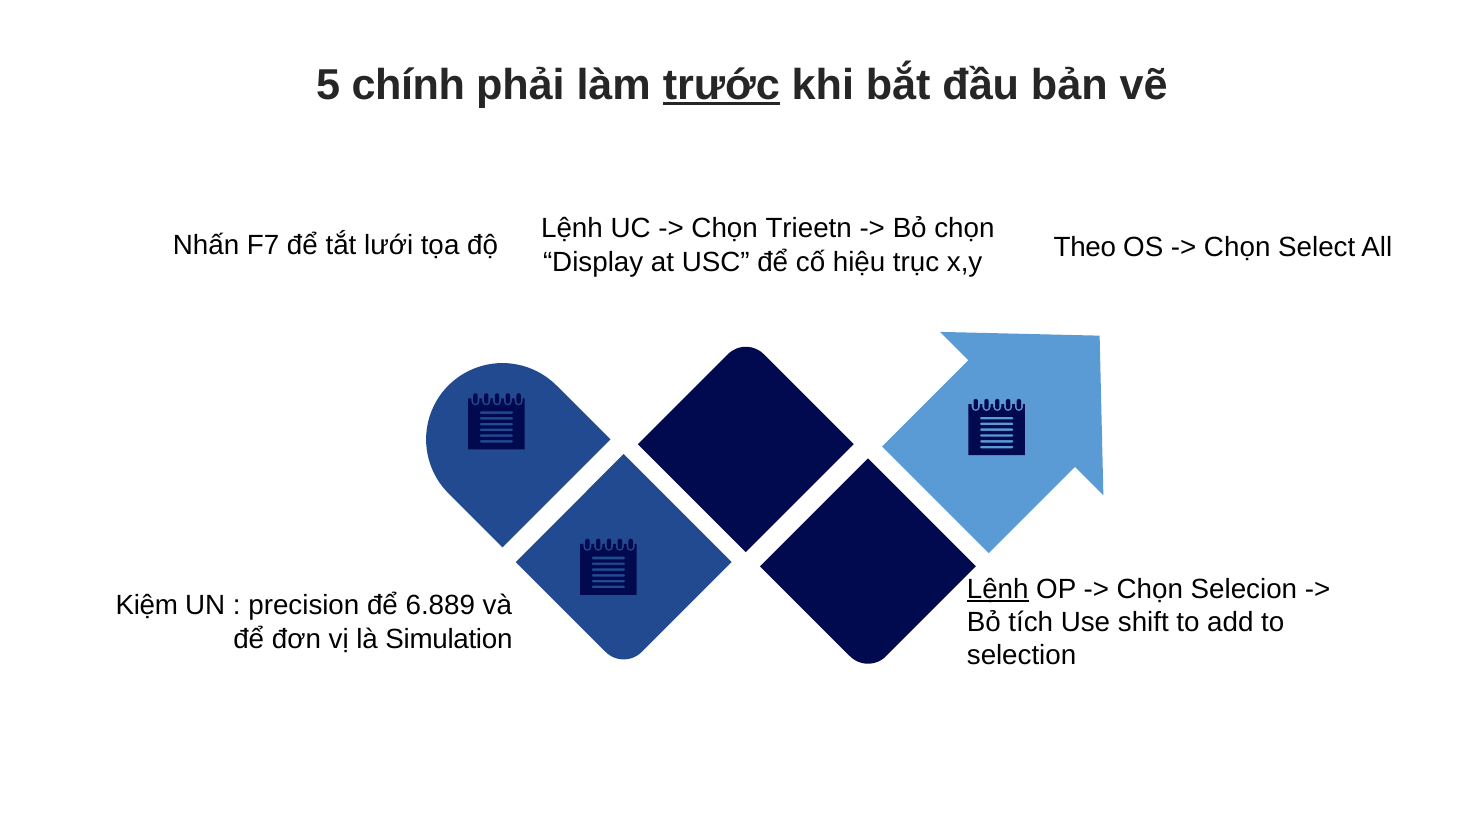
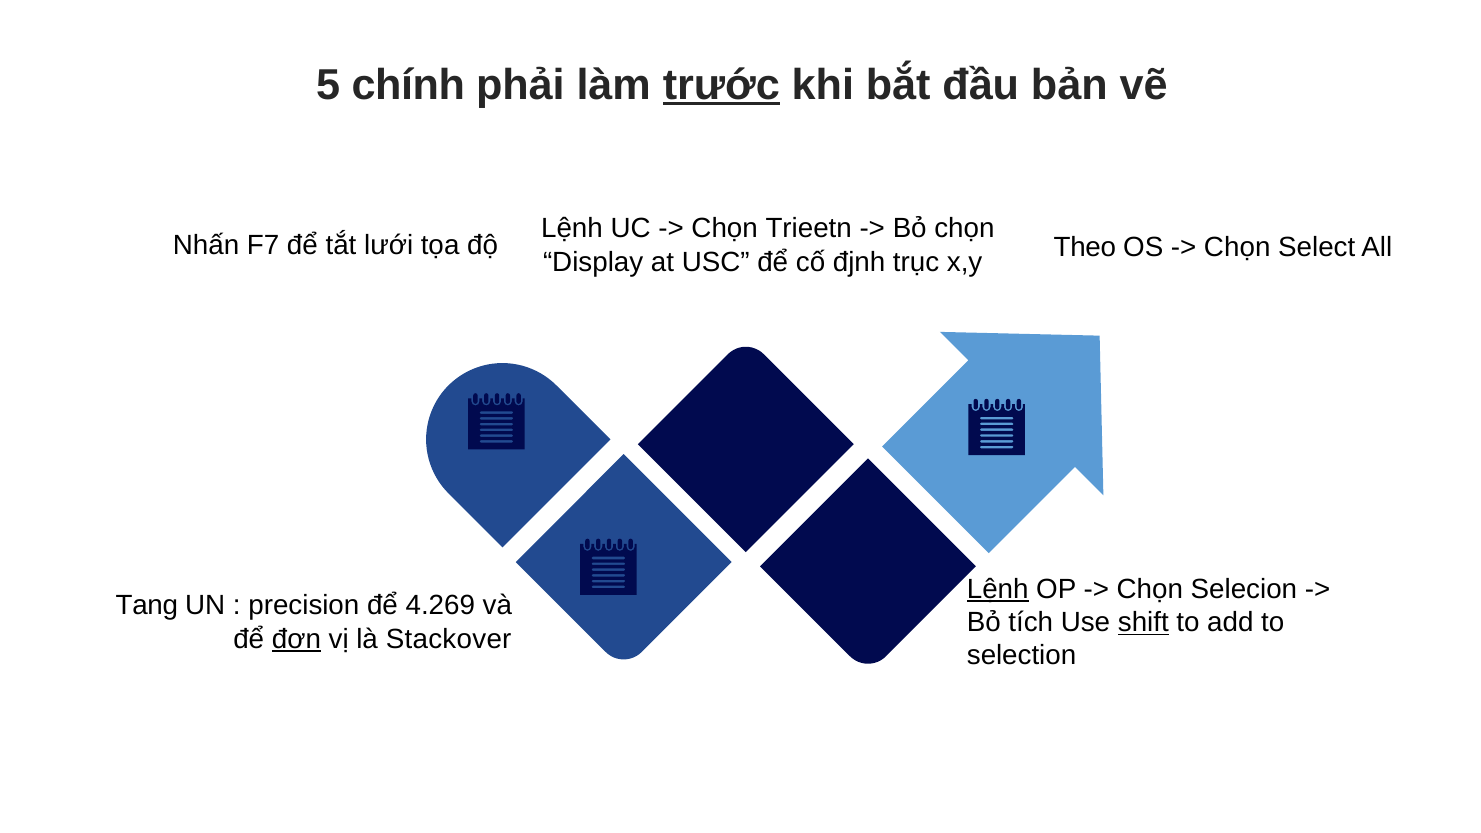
hiệu: hiệu -> đjnh
Kiệm: Kiệm -> Tang
6.889: 6.889 -> 4.269
shift underline: none -> present
đơn underline: none -> present
Simulation: Simulation -> Stackover
